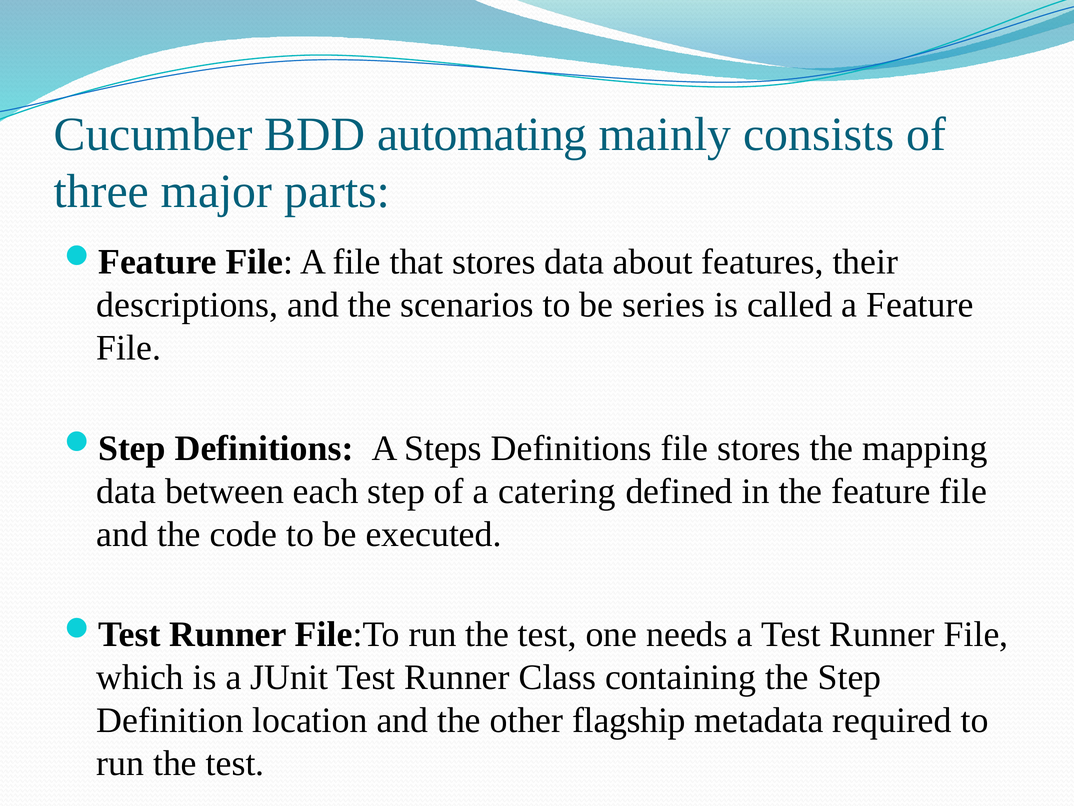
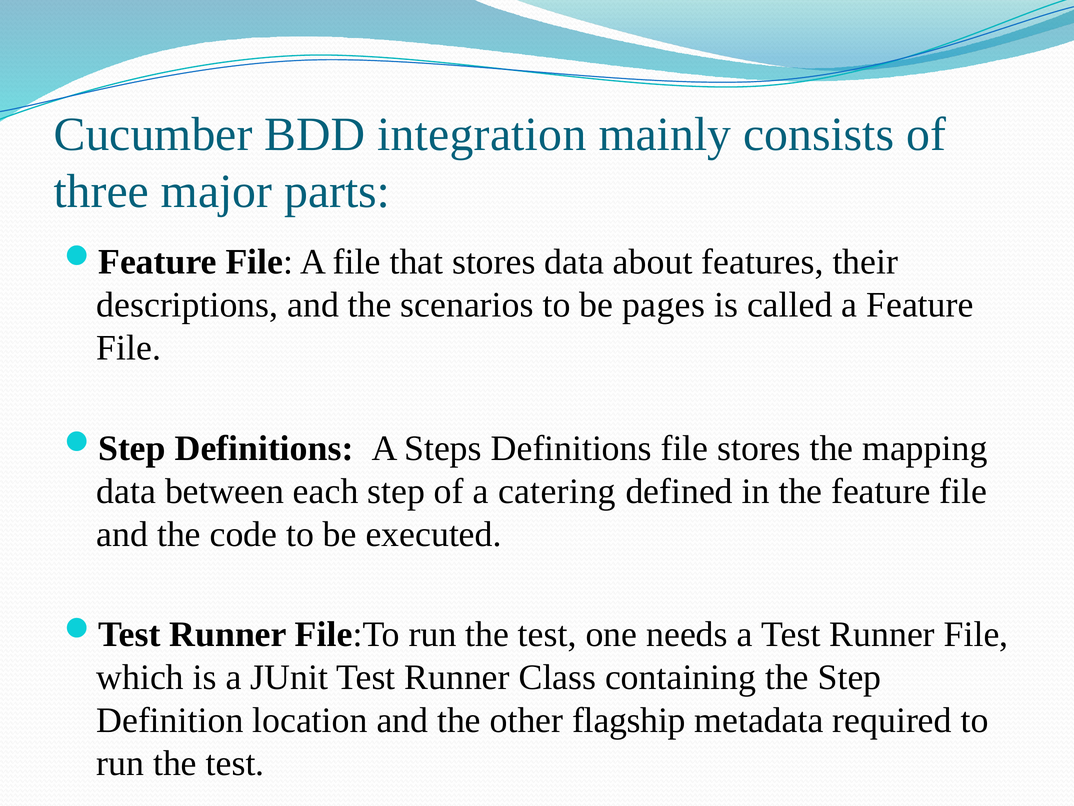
automating: automating -> integration
series: series -> pages
